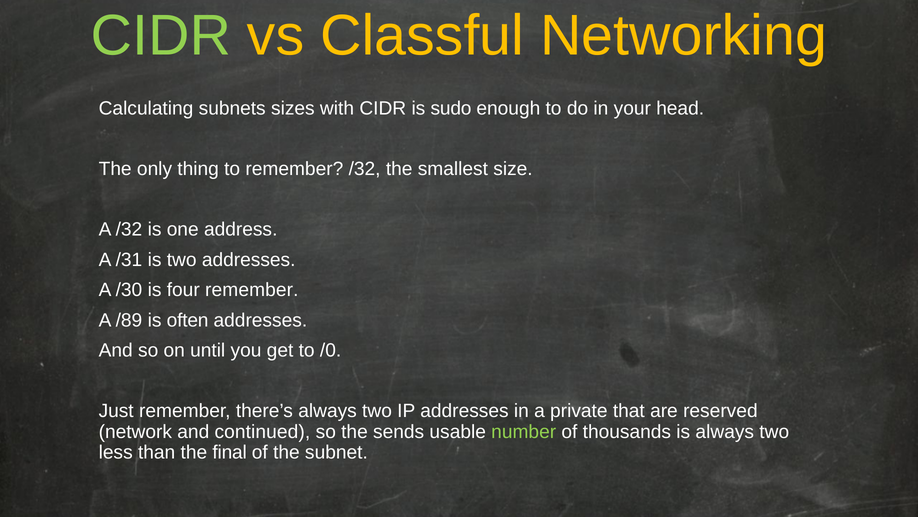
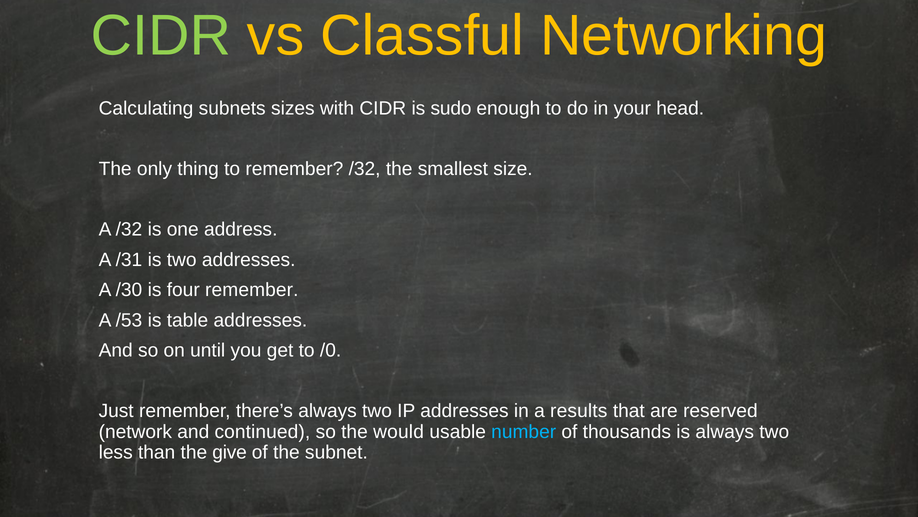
/89: /89 -> /53
often: often -> table
private: private -> results
sends: sends -> would
number colour: light green -> light blue
final: final -> give
